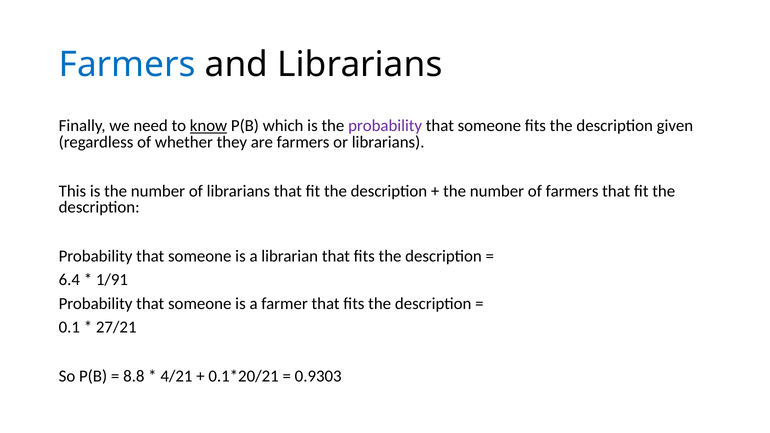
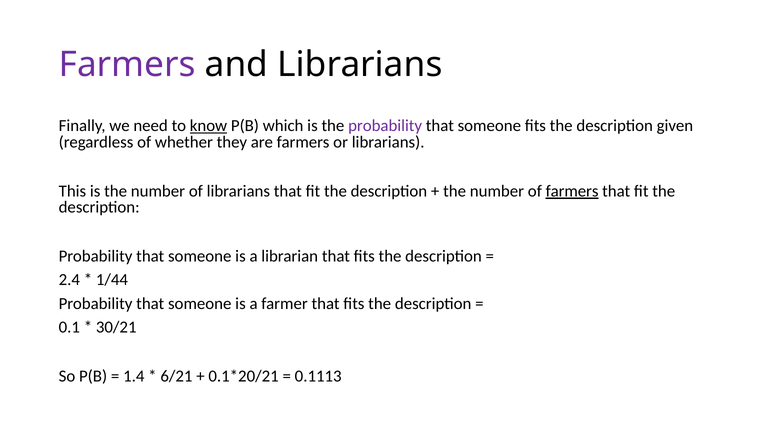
Farmers at (127, 65) colour: blue -> purple
farmers at (572, 191) underline: none -> present
6.4: 6.4 -> 2.4
1/91: 1/91 -> 1/44
27/21: 27/21 -> 30/21
8.8: 8.8 -> 1.4
4/21: 4/21 -> 6/21
0.9303: 0.9303 -> 0.1113
